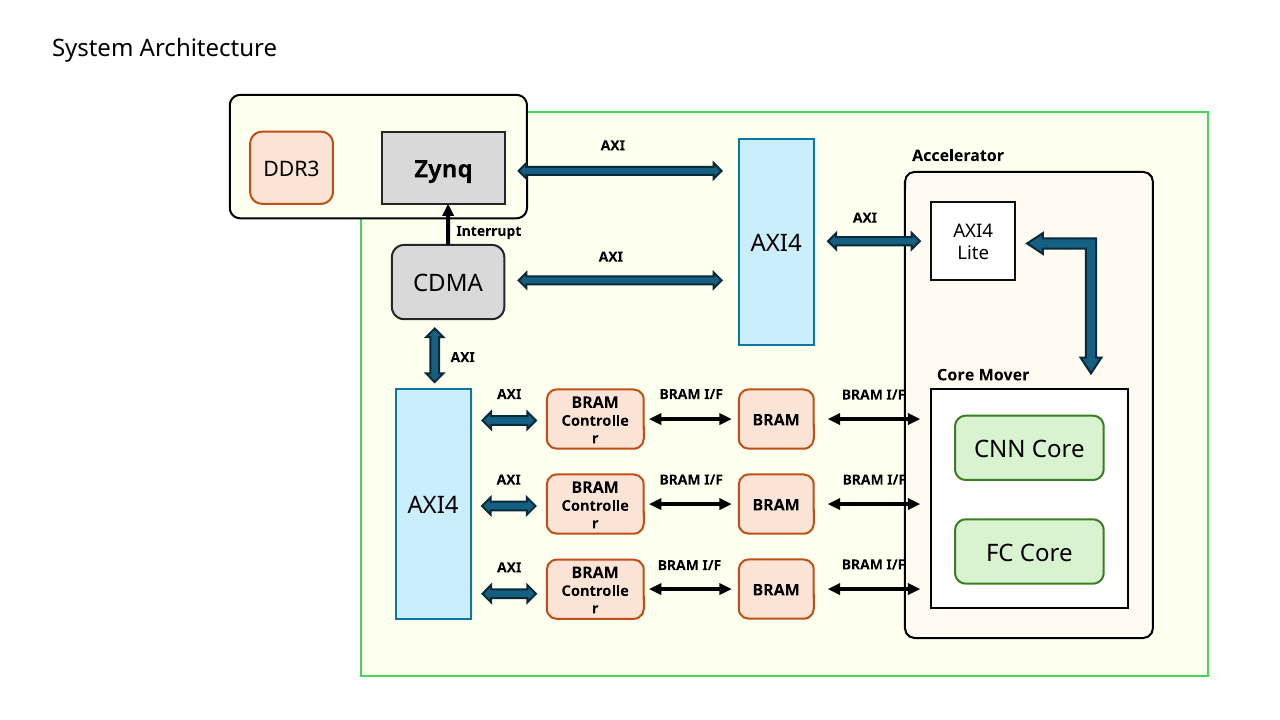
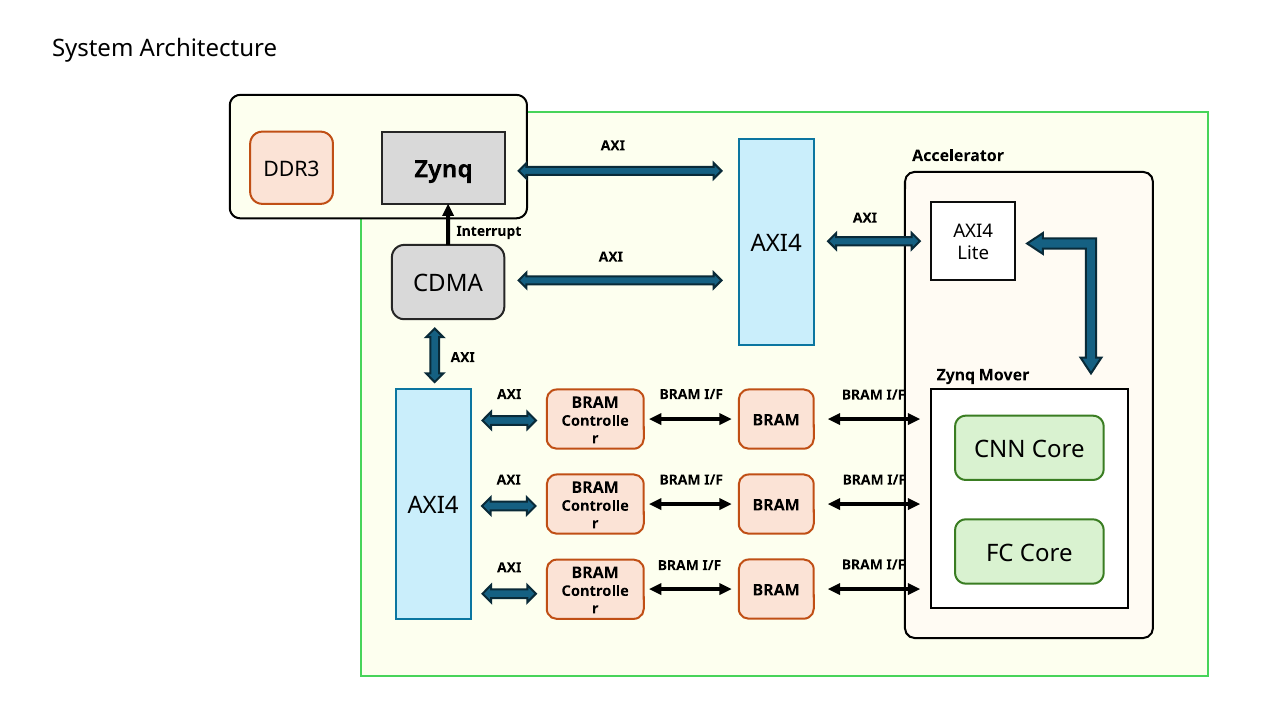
Core at (956, 375): Core -> Zynq
